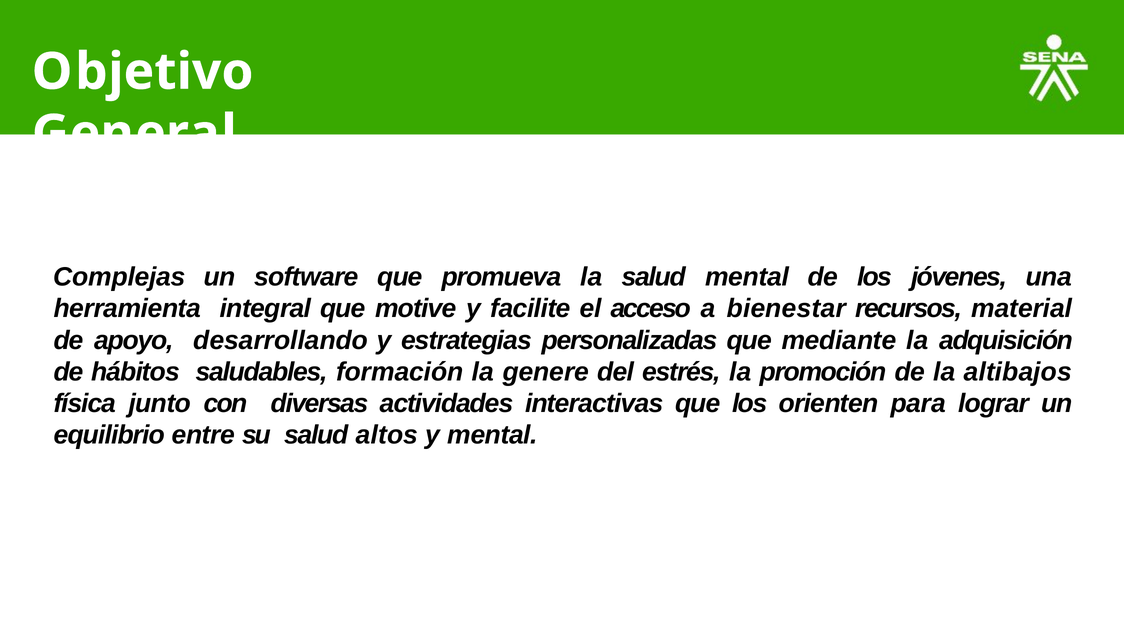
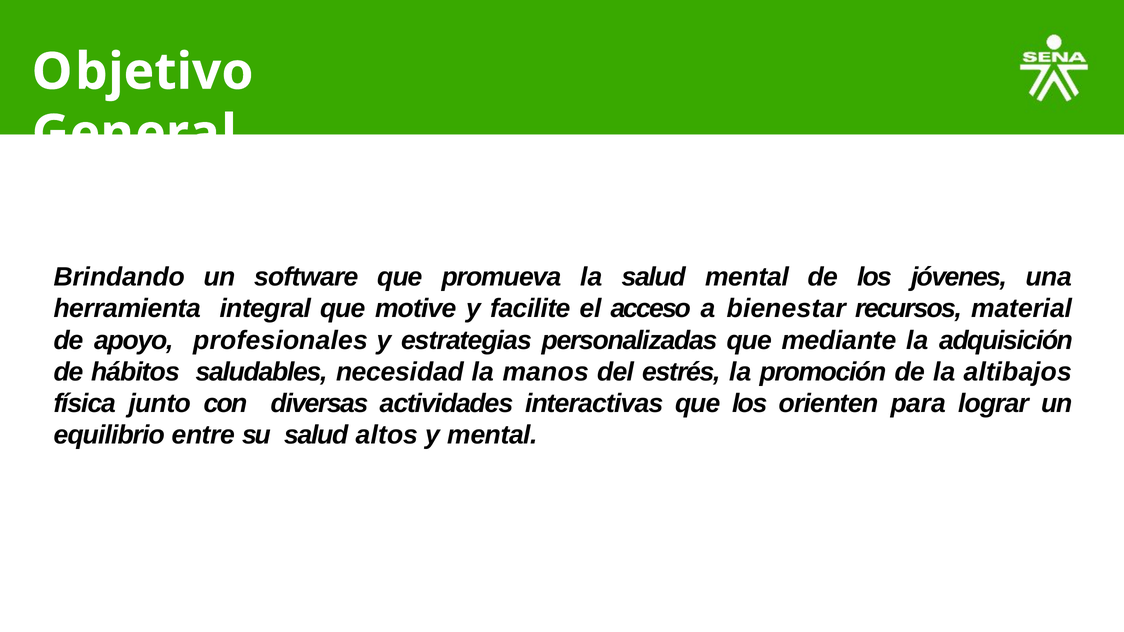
Complejas: Complejas -> Brindando
desarrollando: desarrollando -> profesionales
formación: formación -> necesidad
genere: genere -> manos
